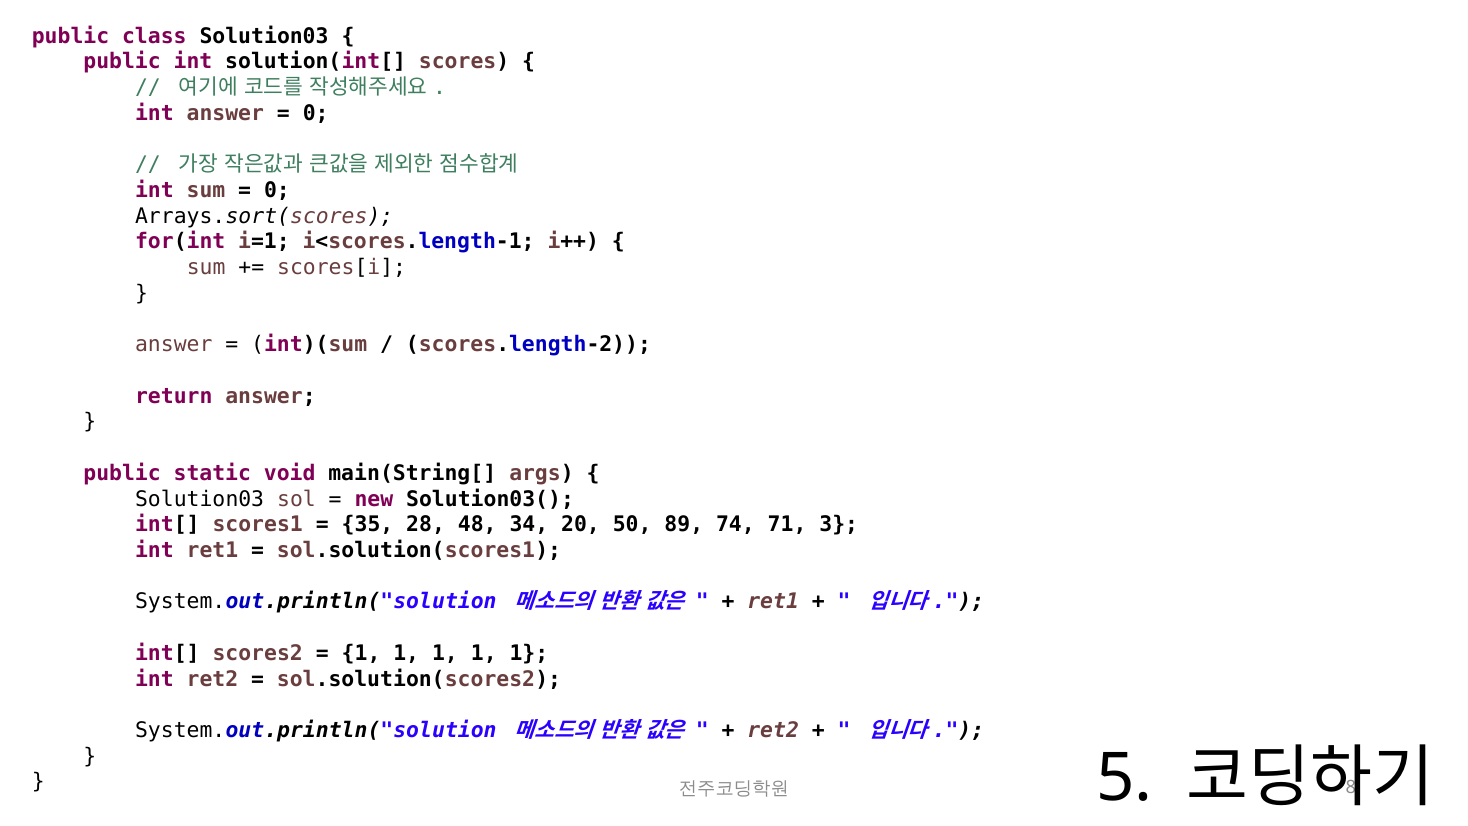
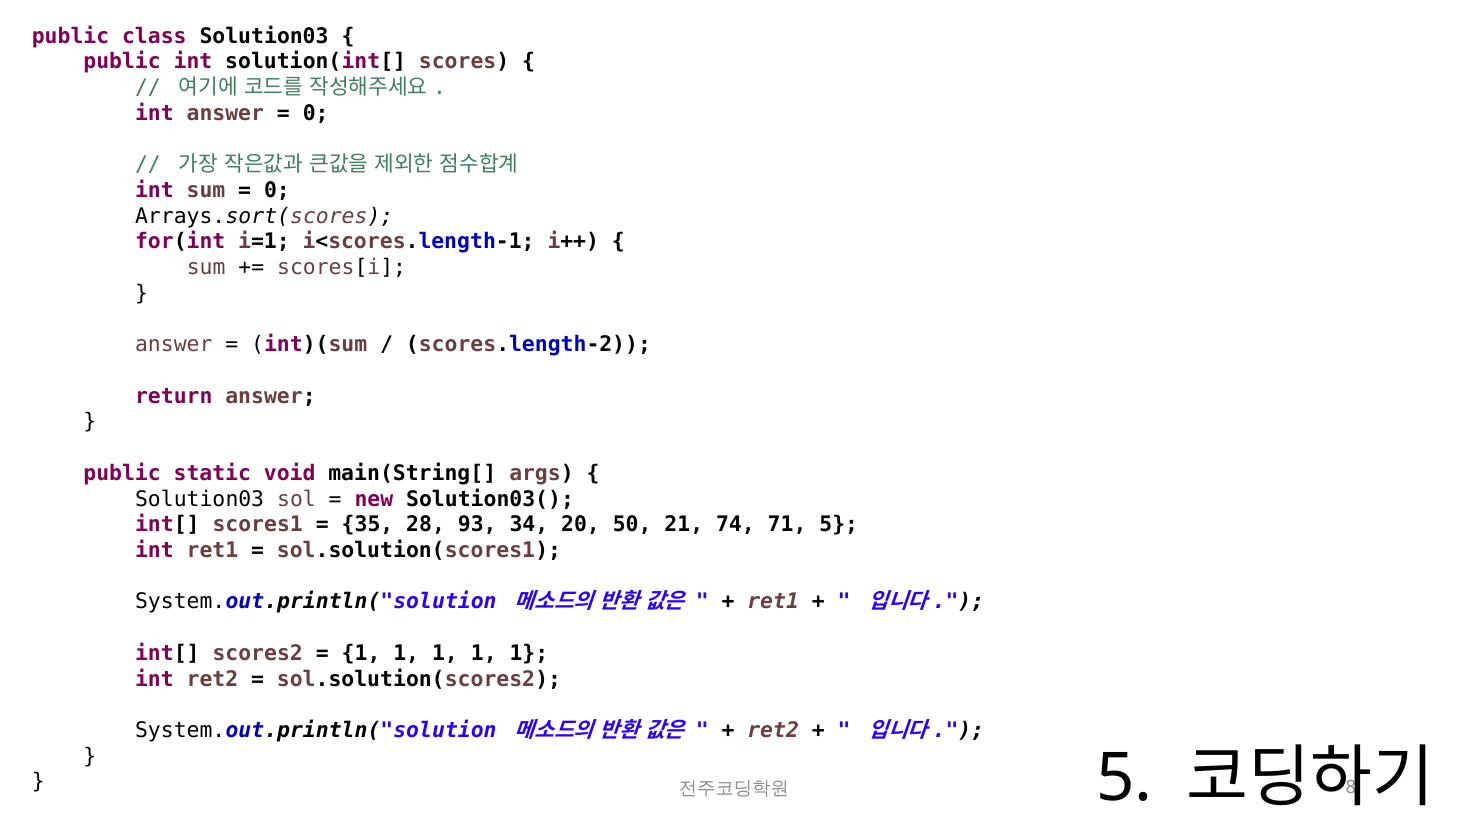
48: 48 -> 93
89: 89 -> 21
71 3: 3 -> 5
